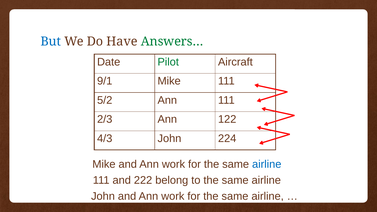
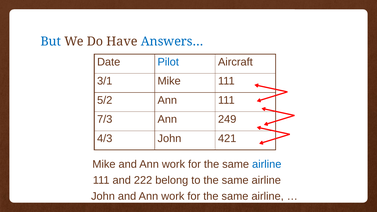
Answers… colour: green -> blue
Pilot colour: green -> blue
9/1: 9/1 -> 3/1
2/3: 2/3 -> 7/3
122: 122 -> 249
224: 224 -> 421
